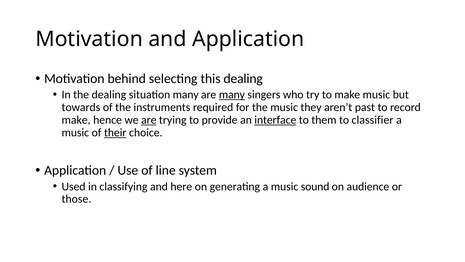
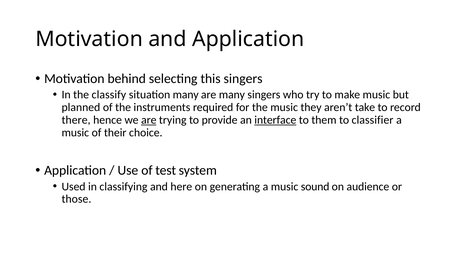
this dealing: dealing -> singers
the dealing: dealing -> classify
many at (232, 95) underline: present -> none
towards: towards -> planned
past: past -> take
make at (76, 120): make -> there
their underline: present -> none
line: line -> test
